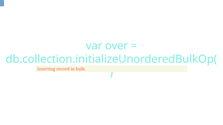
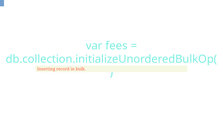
over: over -> fees
